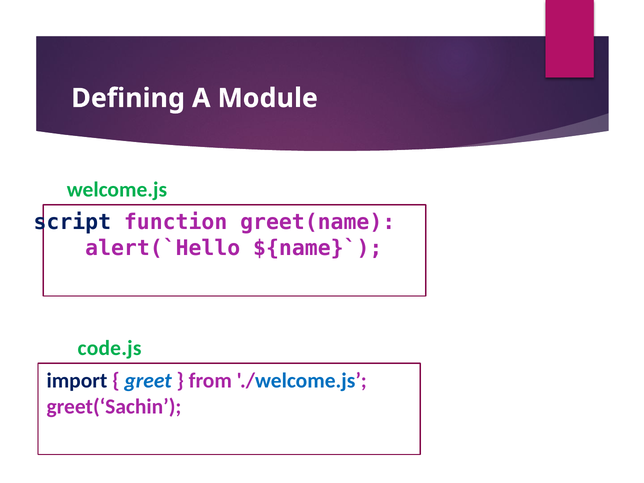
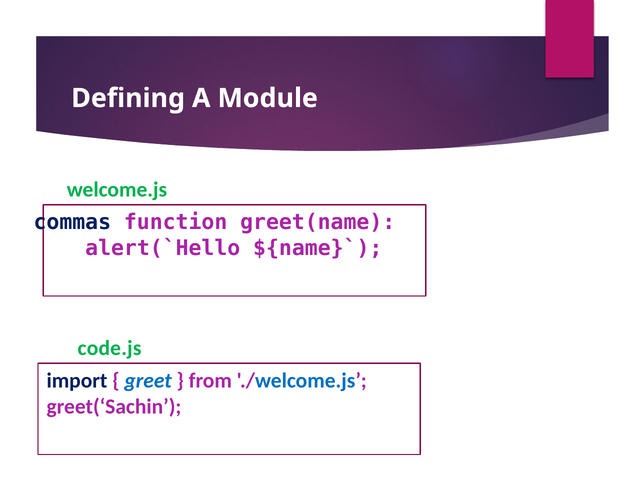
script: script -> commas
